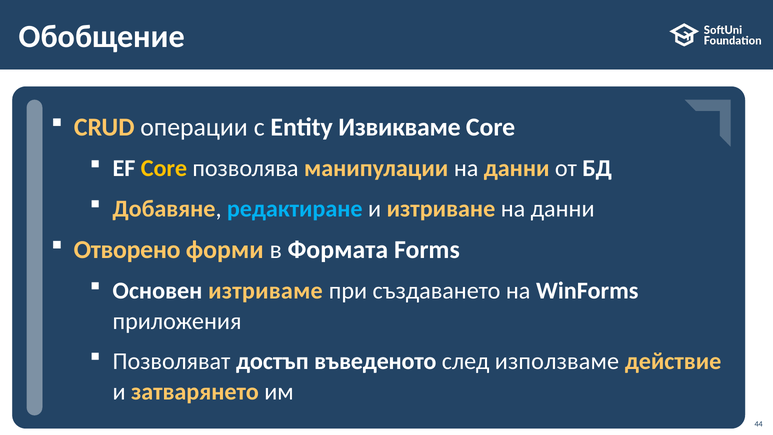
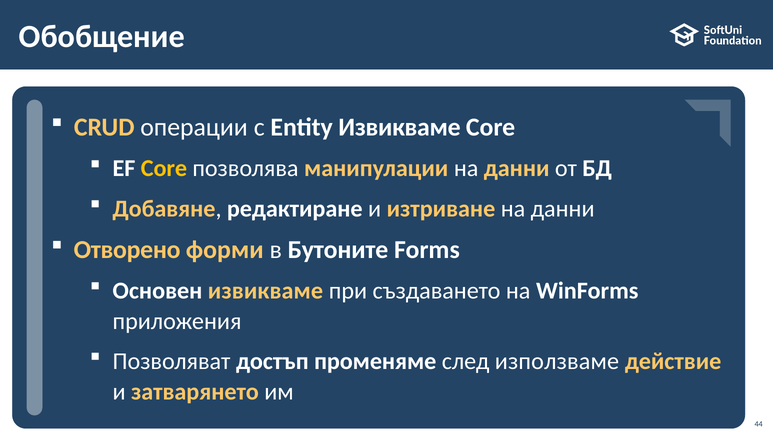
редактиране colour: light blue -> white
Формата: Формата -> Бутоните
Основен изтриваме: изтриваме -> извикваме
въведеното: въведеното -> променяме
